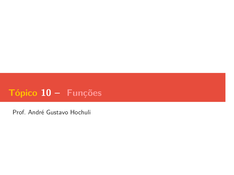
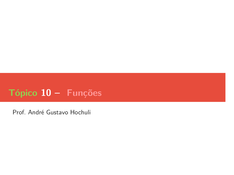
Tópico colour: yellow -> light green
